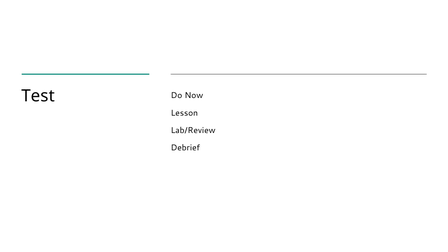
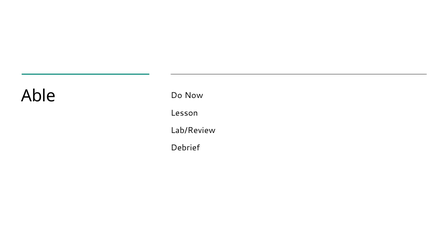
Test: Test -> Able
